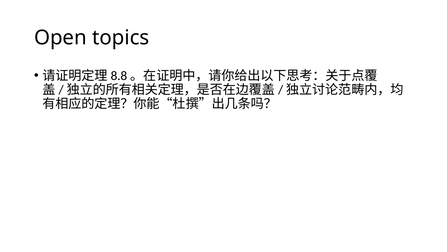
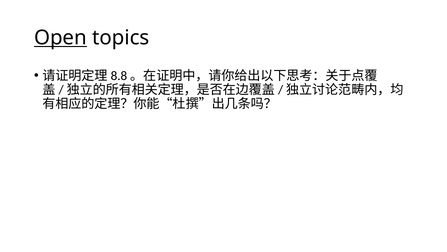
Open underline: none -> present
